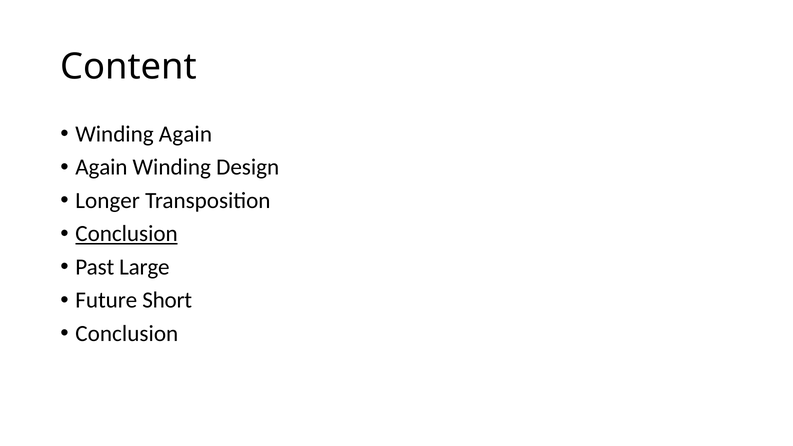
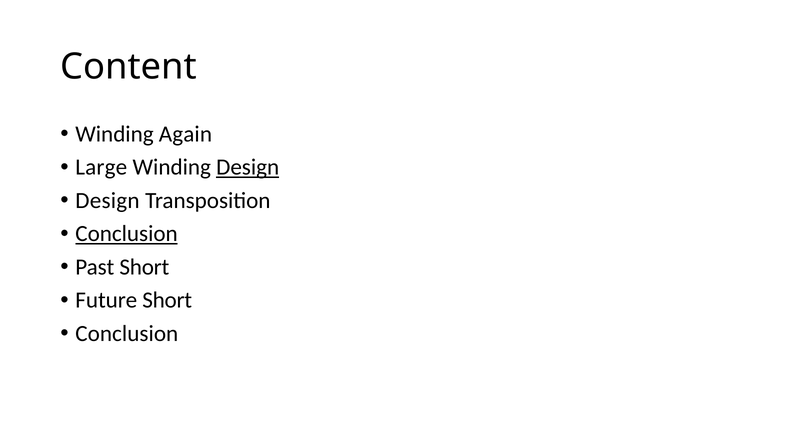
Again at (101, 167): Again -> Large
Design at (248, 167) underline: none -> present
Longer at (108, 201): Longer -> Design
Past Large: Large -> Short
